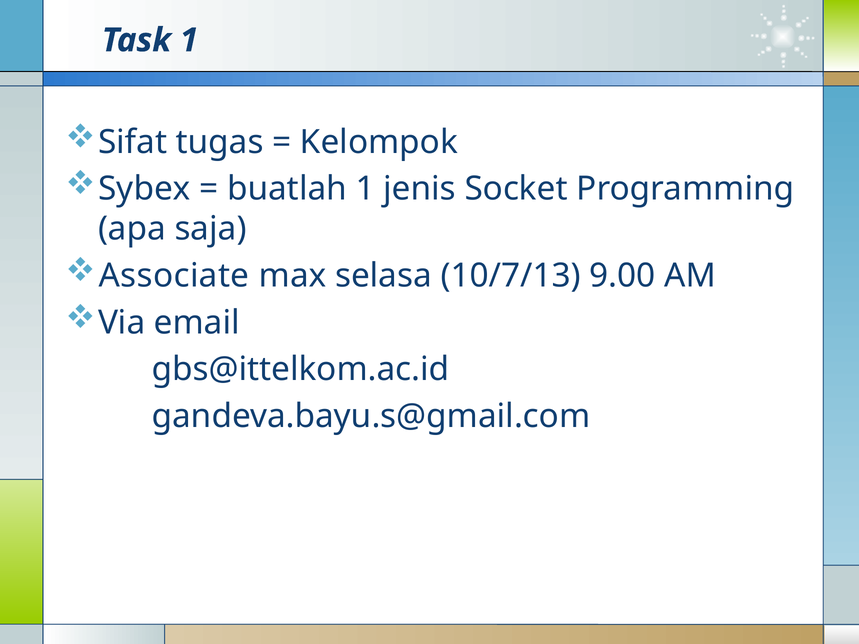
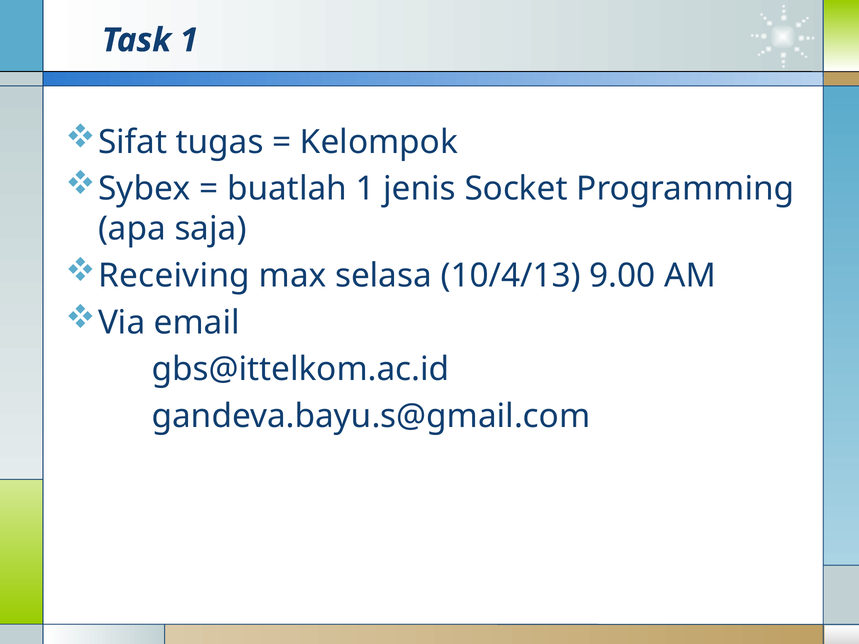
Associate: Associate -> Receiving
10/7/13: 10/7/13 -> 10/4/13
